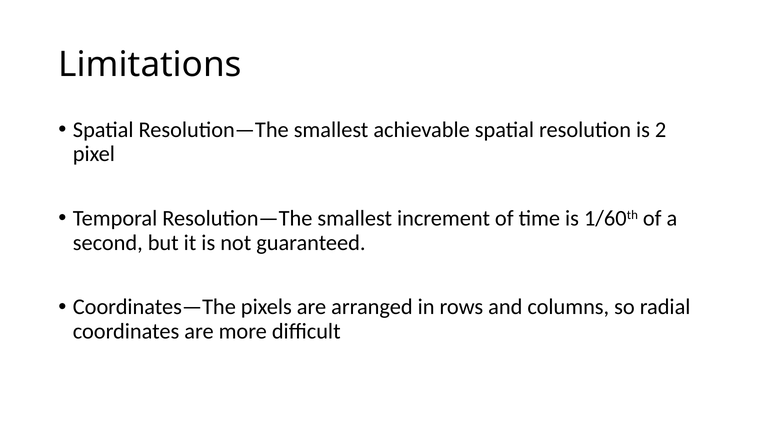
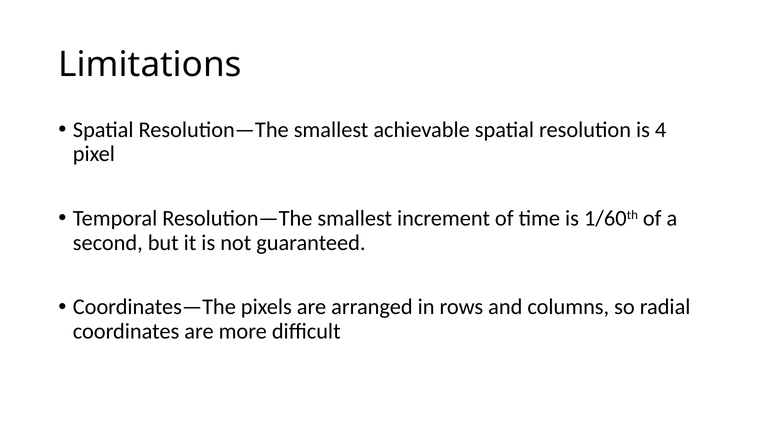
2: 2 -> 4
